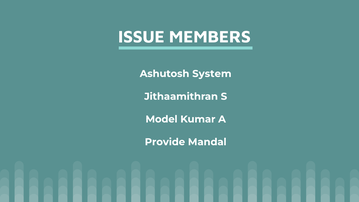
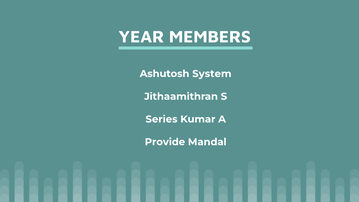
ISSUE: ISSUE -> YEAR
Model: Model -> Series
